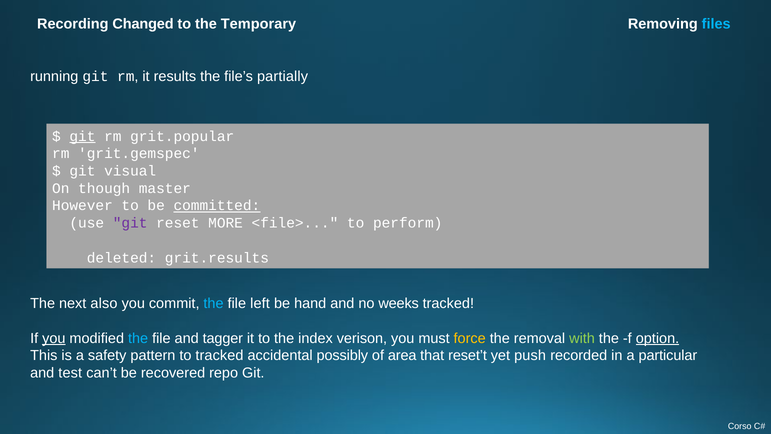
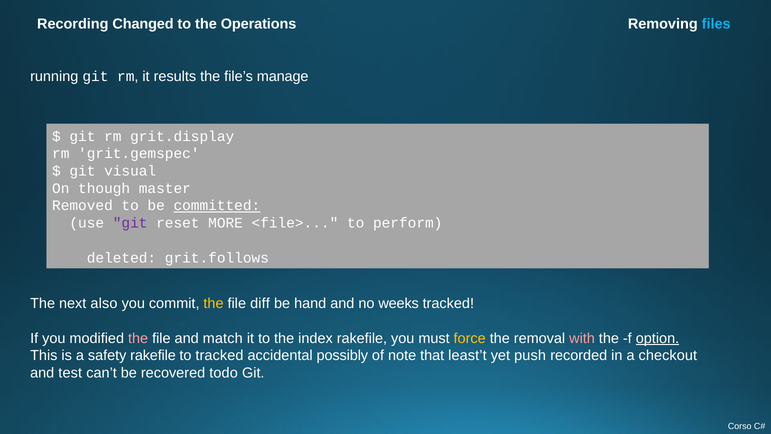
Temporary: Temporary -> Operations
partially: partially -> manage
git at (82, 136) underline: present -> none
grit.popular: grit.popular -> grit.display
However: However -> Removed
grit.results: grit.results -> grit.follows
the at (214, 303) colour: light blue -> yellow
left: left -> diff
you at (54, 338) underline: present -> none
the at (138, 338) colour: light blue -> pink
tagger: tagger -> match
index verison: verison -> rakefile
with colour: light green -> pink
safety pattern: pattern -> rakefile
area: area -> note
reset’t: reset’t -> least’t
particular: particular -> checkout
repo: repo -> todo
